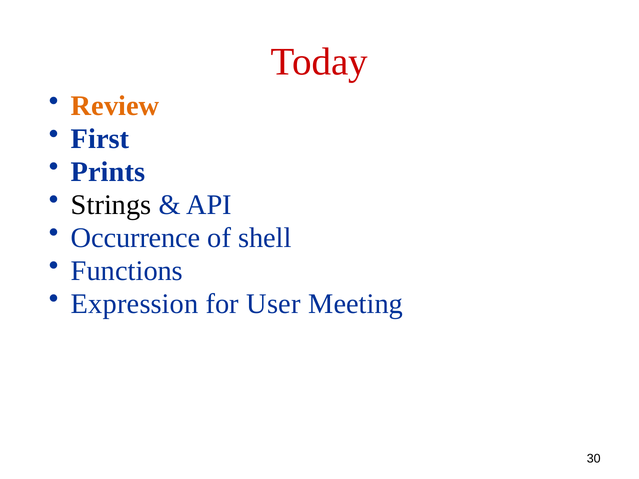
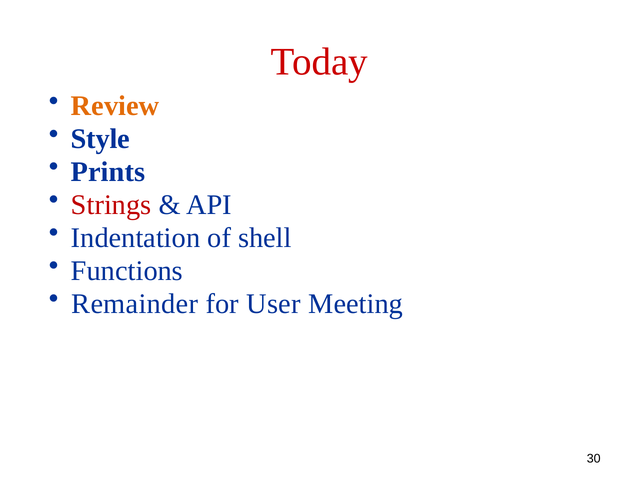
First: First -> Style
Strings colour: black -> red
Occurrence: Occurrence -> Indentation
Expression: Expression -> Remainder
